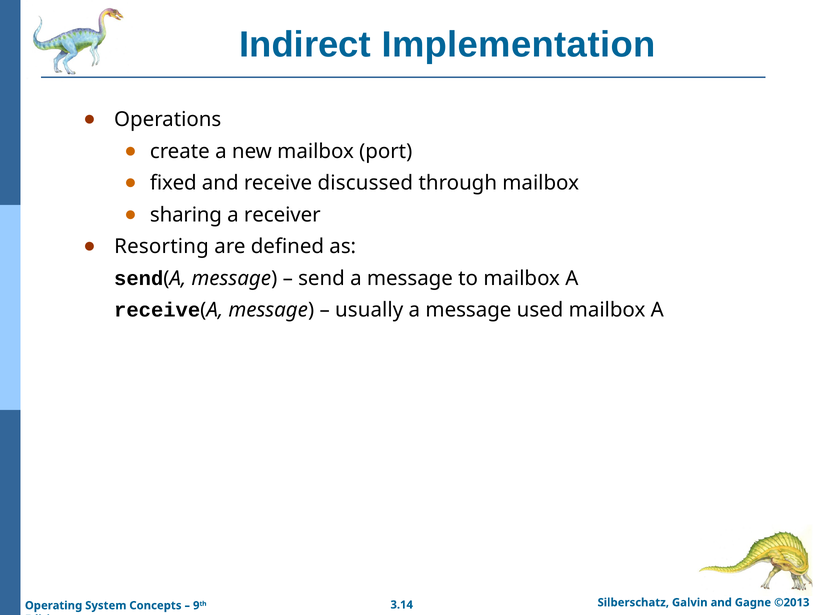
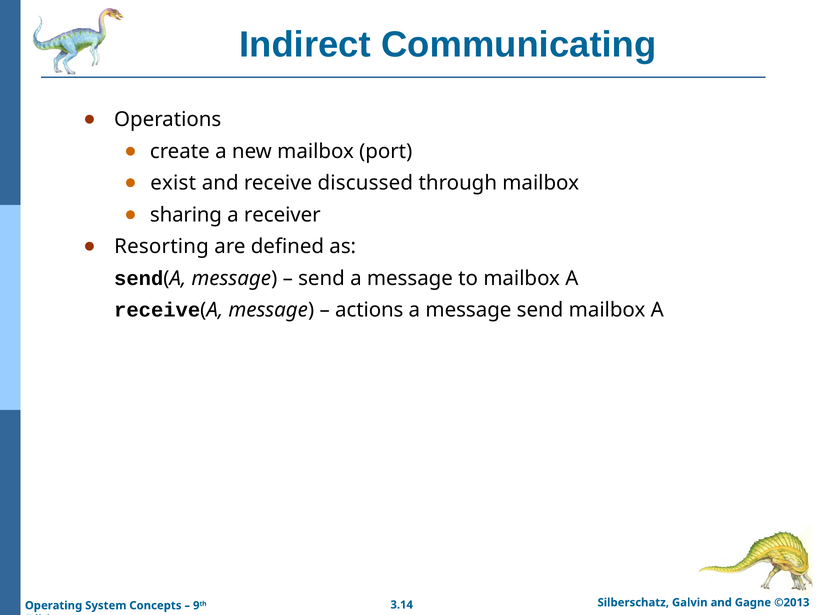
Implementation: Implementation -> Communicating
fixed: fixed -> exist
usually: usually -> actions
message used: used -> send
